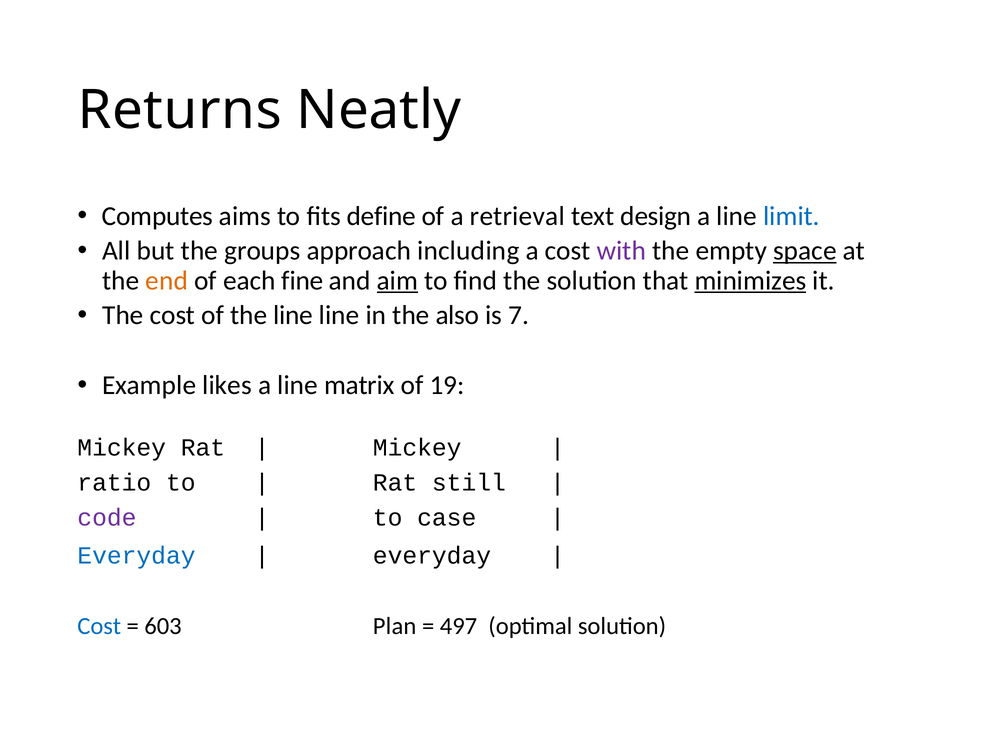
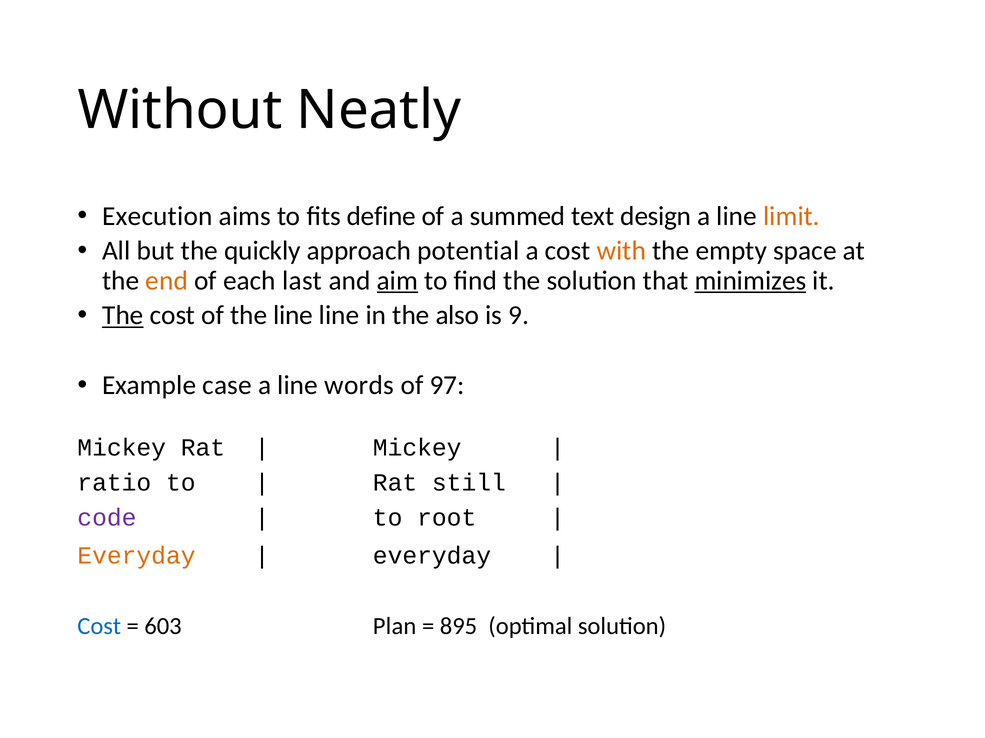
Returns: Returns -> Without
Computes: Computes -> Execution
retrieval: retrieval -> summed
limit colour: blue -> orange
groups: groups -> quickly
including: including -> potential
with colour: purple -> orange
space underline: present -> none
fine: fine -> last
The at (123, 316) underline: none -> present
7: 7 -> 9
likes: likes -> case
matrix: matrix -> words
19: 19 -> 97
case: case -> root
Everyday at (136, 556) colour: blue -> orange
497: 497 -> 895
